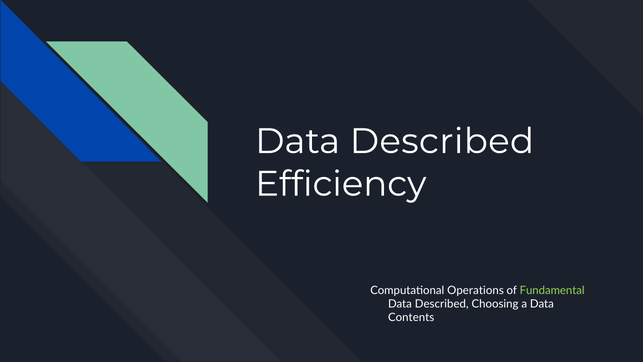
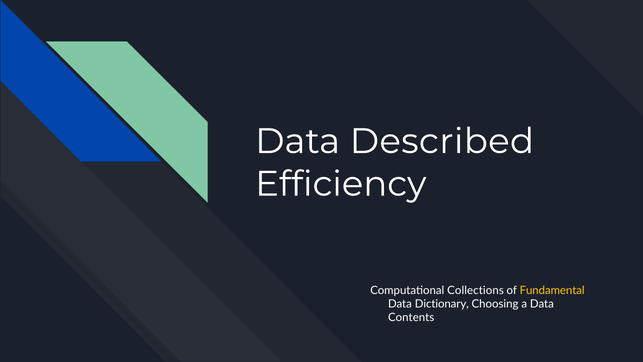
Operations: Operations -> Collections
Fundamental colour: light green -> yellow
Described at (442, 304): Described -> Dictionary
